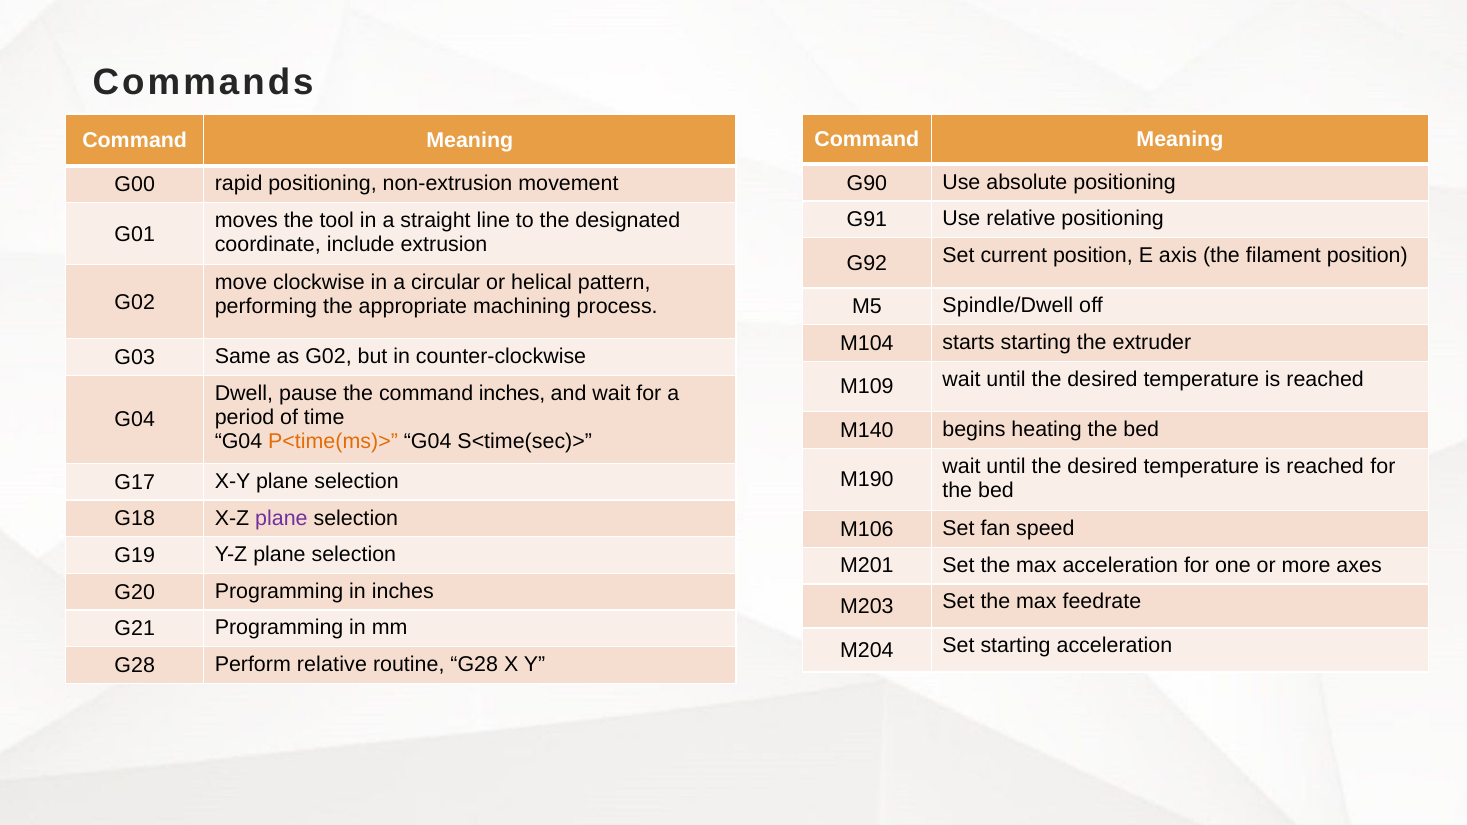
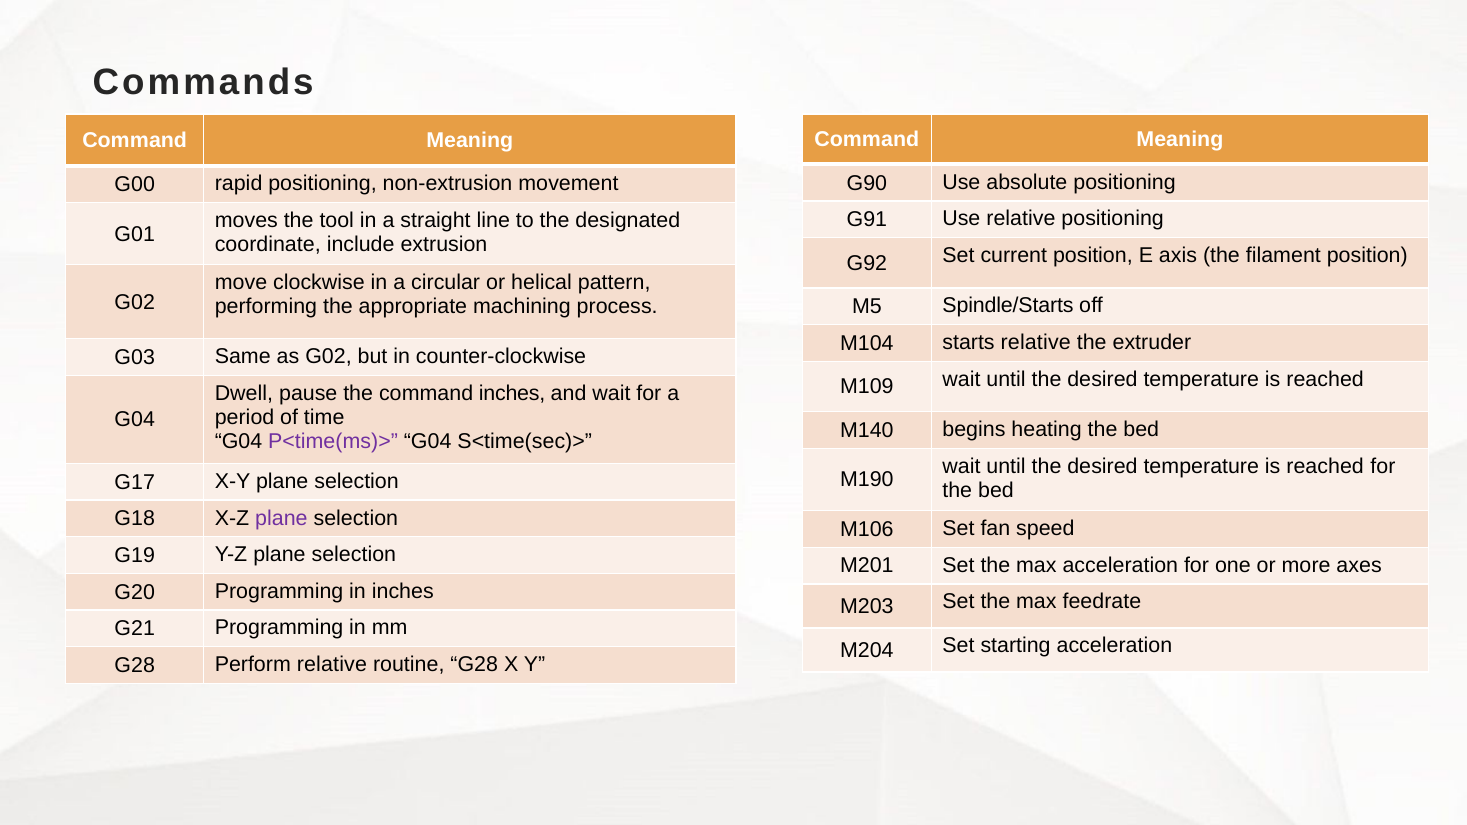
Spindle/Dwell: Spindle/Dwell -> Spindle/Starts
starts starting: starting -> relative
P<time(ms)> colour: orange -> purple
